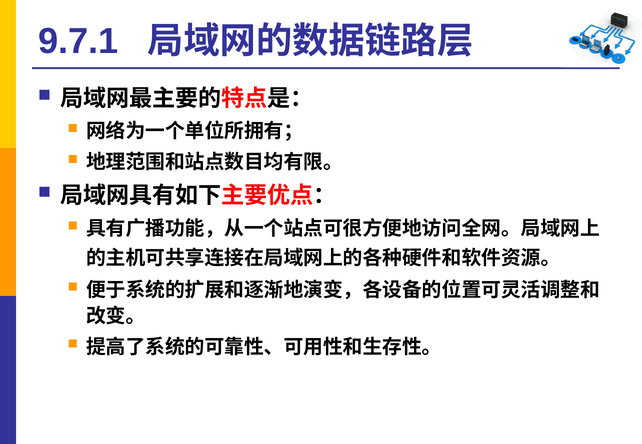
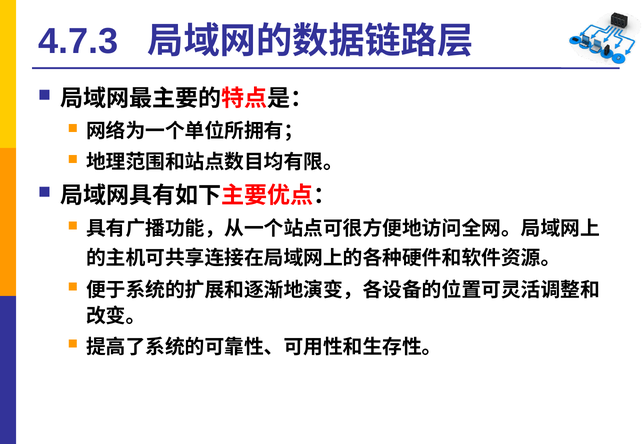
9.7.1: 9.7.1 -> 4.7.3
